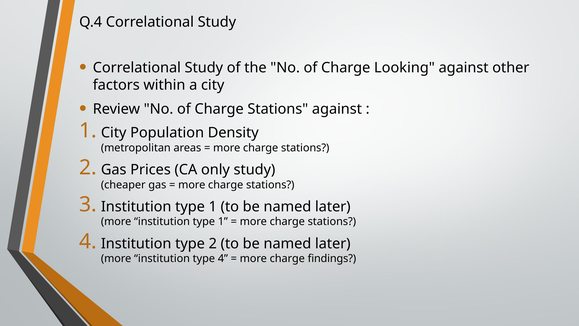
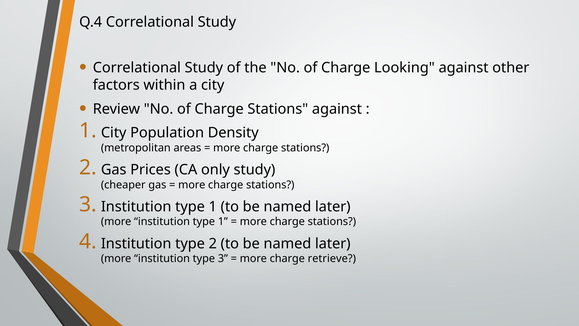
type 4: 4 -> 3
findings: findings -> retrieve
